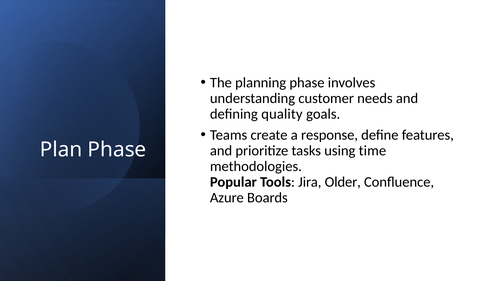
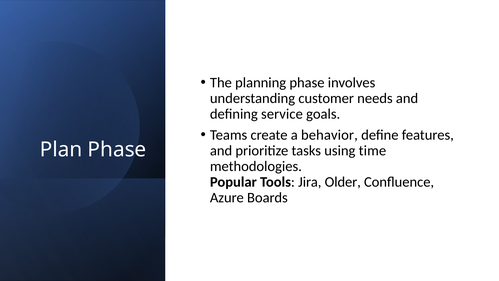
quality: quality -> service
response: response -> behavior
